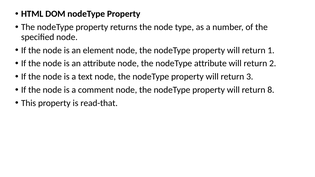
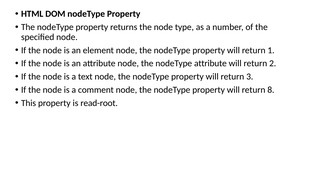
read-that: read-that -> read-root
